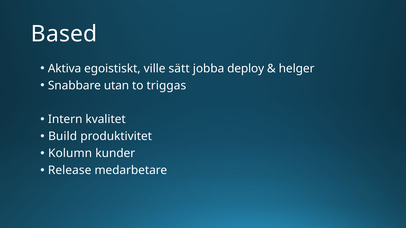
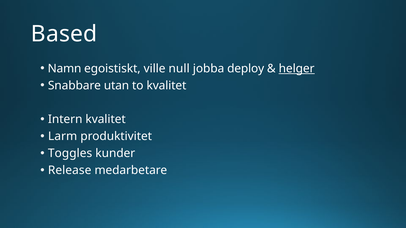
Aktiva: Aktiva -> Namn
sätt: sätt -> null
helger underline: none -> present
to triggas: triggas -> kvalitet
Build: Build -> Larm
Kolumn: Kolumn -> Toggles
